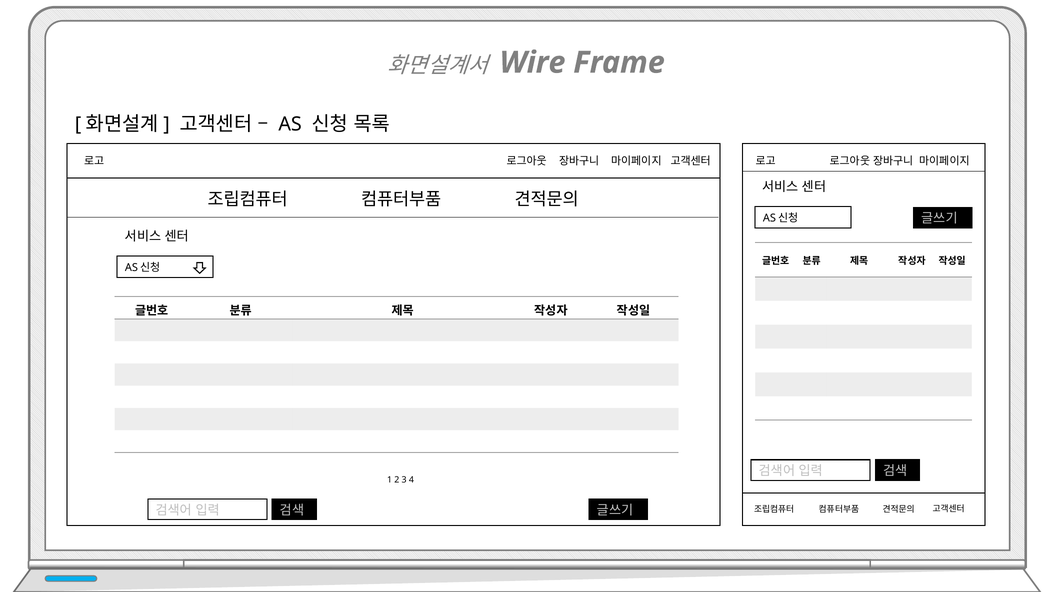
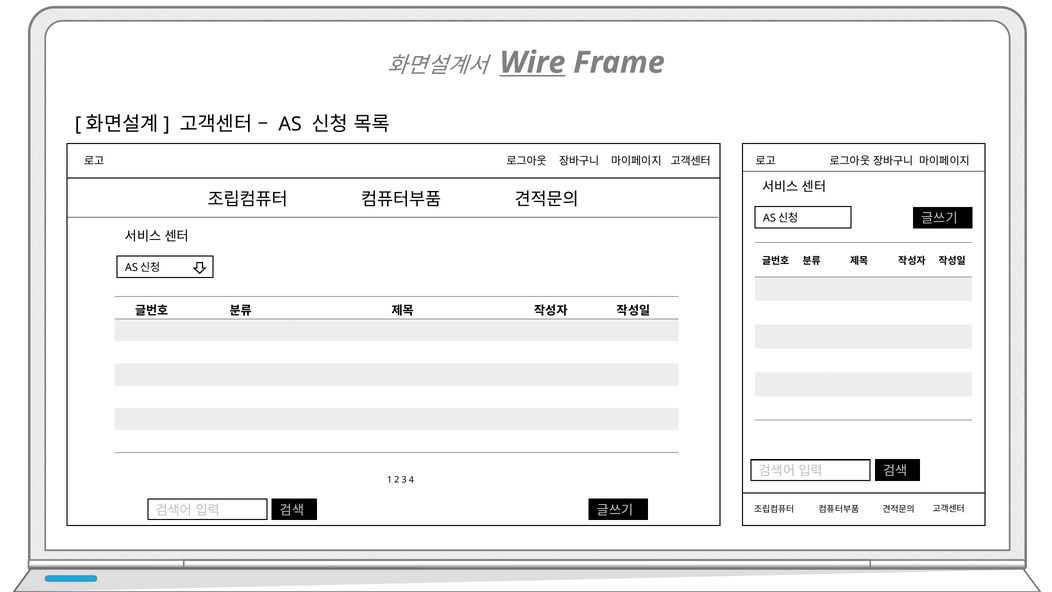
Wire underline: none -> present
